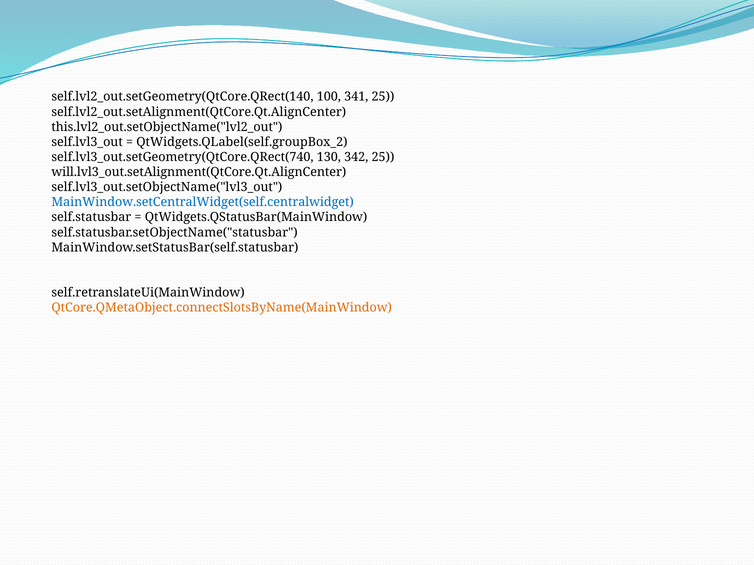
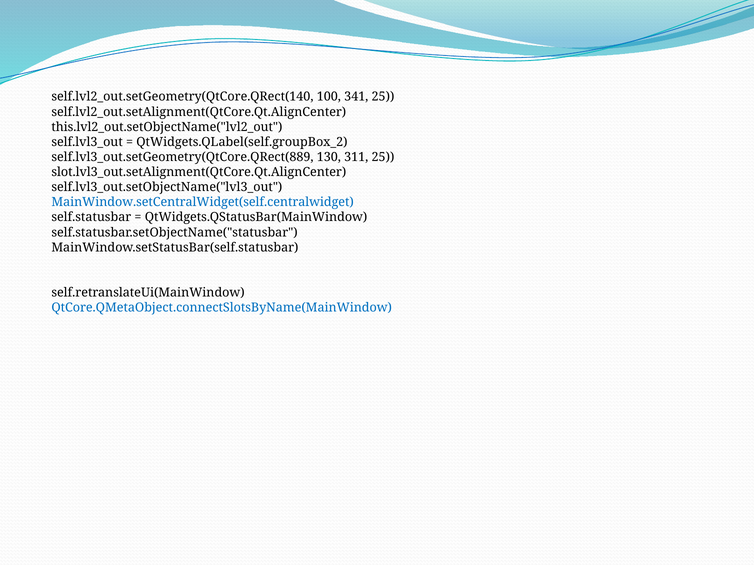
self.lvl3_out.setGeometry(QtCore.QRect(740: self.lvl3_out.setGeometry(QtCore.QRect(740 -> self.lvl3_out.setGeometry(QtCore.QRect(889
342: 342 -> 311
will.lvl3_out.setAlignment(QtCore.Qt.AlignCenter: will.lvl3_out.setAlignment(QtCore.Qt.AlignCenter -> slot.lvl3_out.setAlignment(QtCore.Qt.AlignCenter
QtCore.QMetaObject.connectSlotsByName(MainWindow colour: orange -> blue
